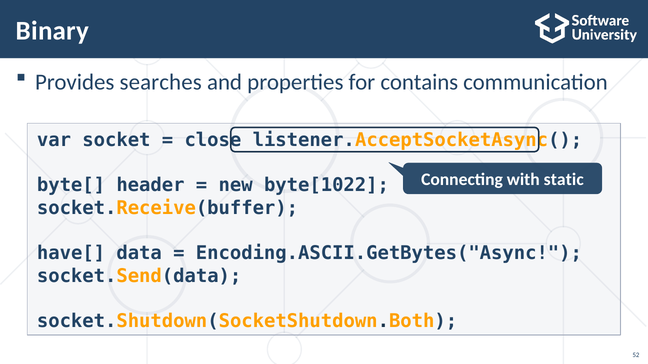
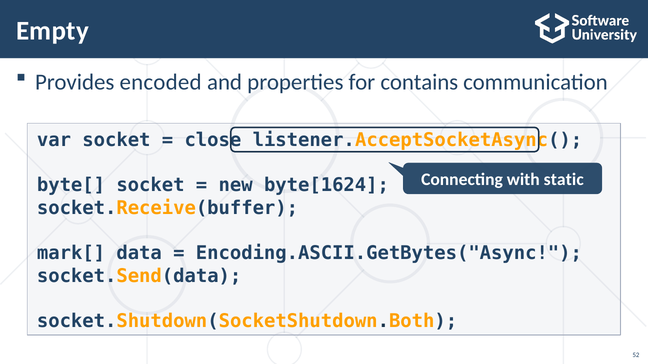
Binary: Binary -> Empty
searches: searches -> encoded
byte[ header: header -> socket
byte[1022: byte[1022 -> byte[1624
have[: have[ -> mark[
